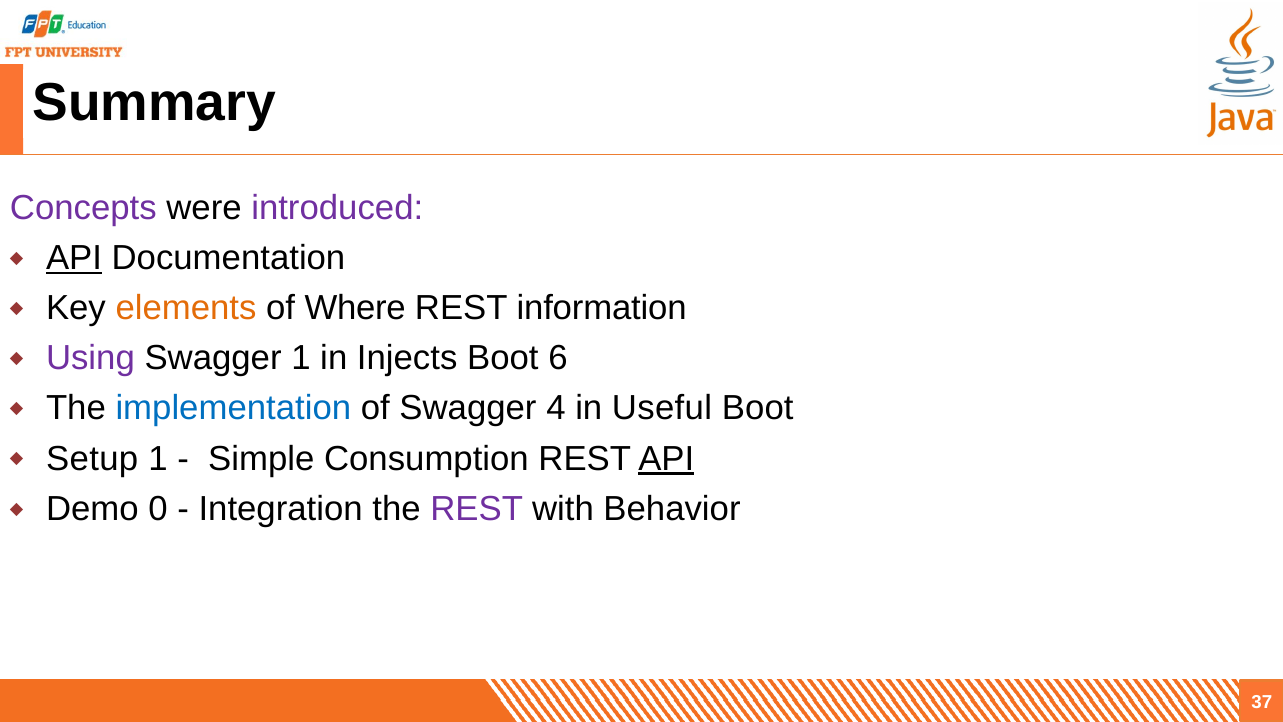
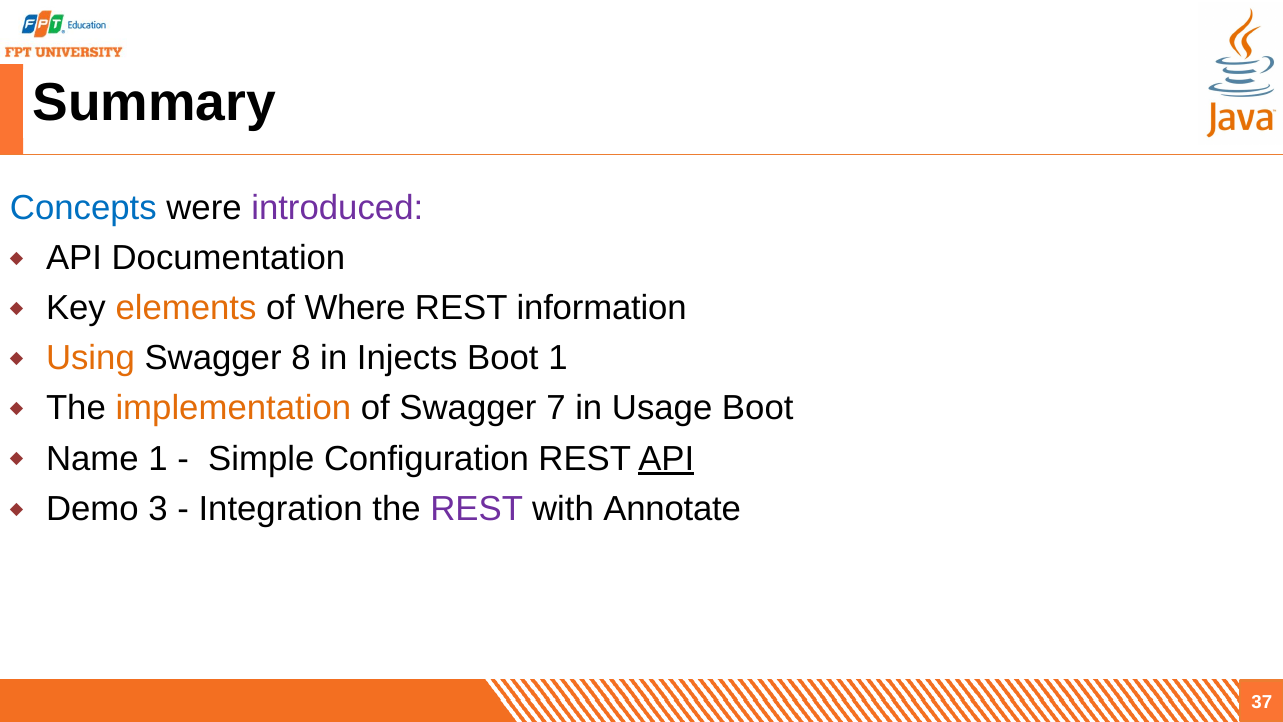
Concepts colour: purple -> blue
API at (74, 258) underline: present -> none
Using colour: purple -> orange
Swagger 1: 1 -> 8
Boot 6: 6 -> 1
implementation colour: blue -> orange
4: 4 -> 7
Useful: Useful -> Usage
Setup: Setup -> Name
Consumption: Consumption -> Configuration
0: 0 -> 3
Behavior: Behavior -> Annotate
